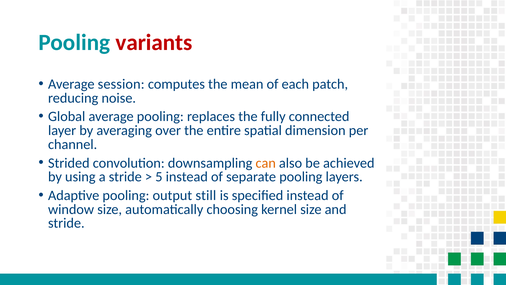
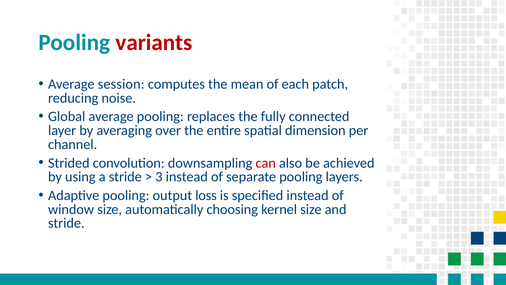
can colour: orange -> red
5: 5 -> 3
still: still -> loss
